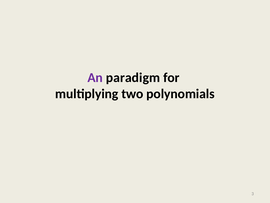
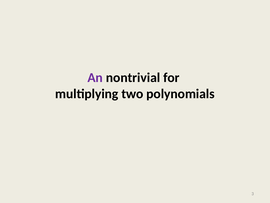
paradigm: paradigm -> nontrivial
